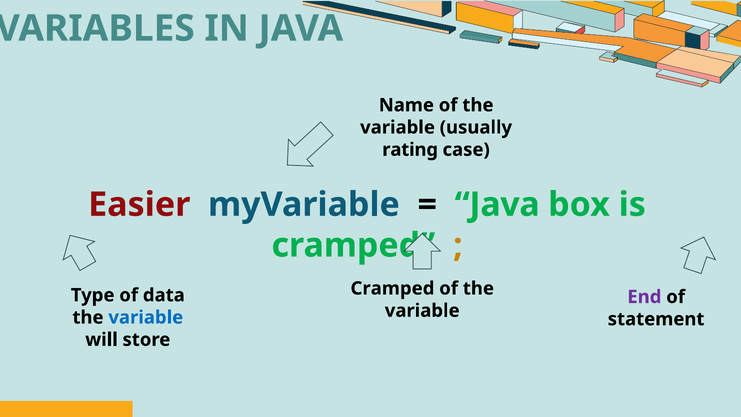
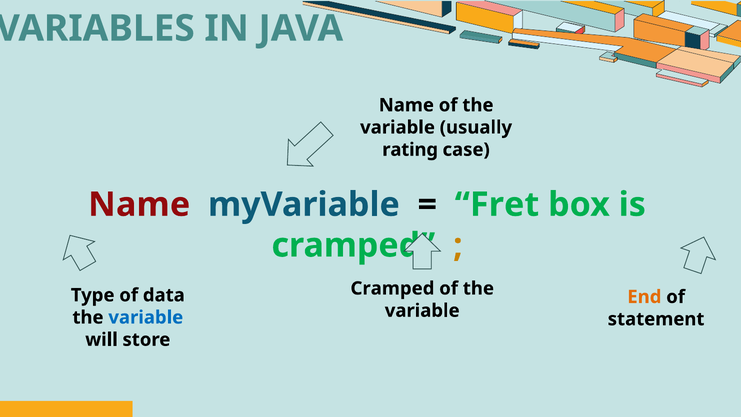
Easier at (139, 205): Easier -> Name
Java at (497, 205): Java -> Fret
End colour: purple -> orange
